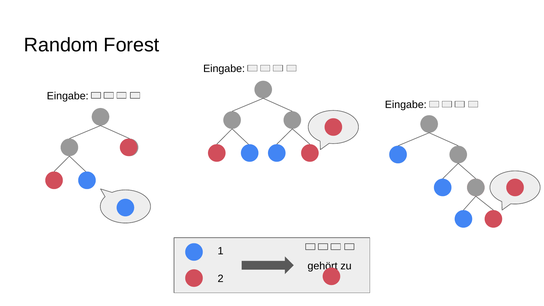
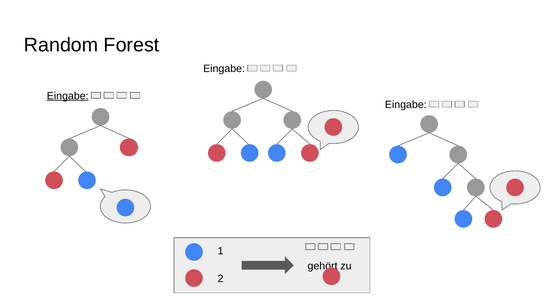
Eingabe at (68, 96) underline: none -> present
